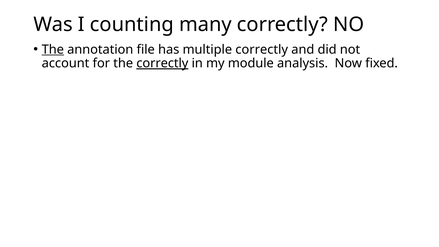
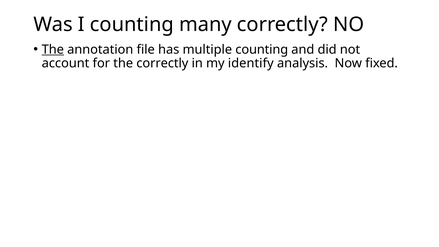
multiple correctly: correctly -> counting
correctly at (162, 63) underline: present -> none
module: module -> identify
